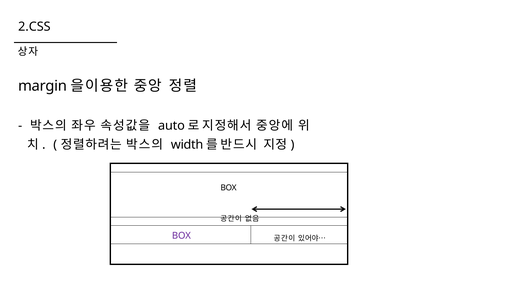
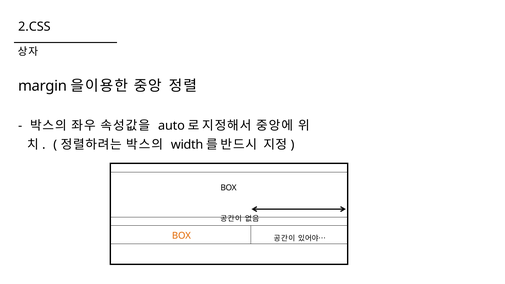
BOX at (181, 236) colour: purple -> orange
